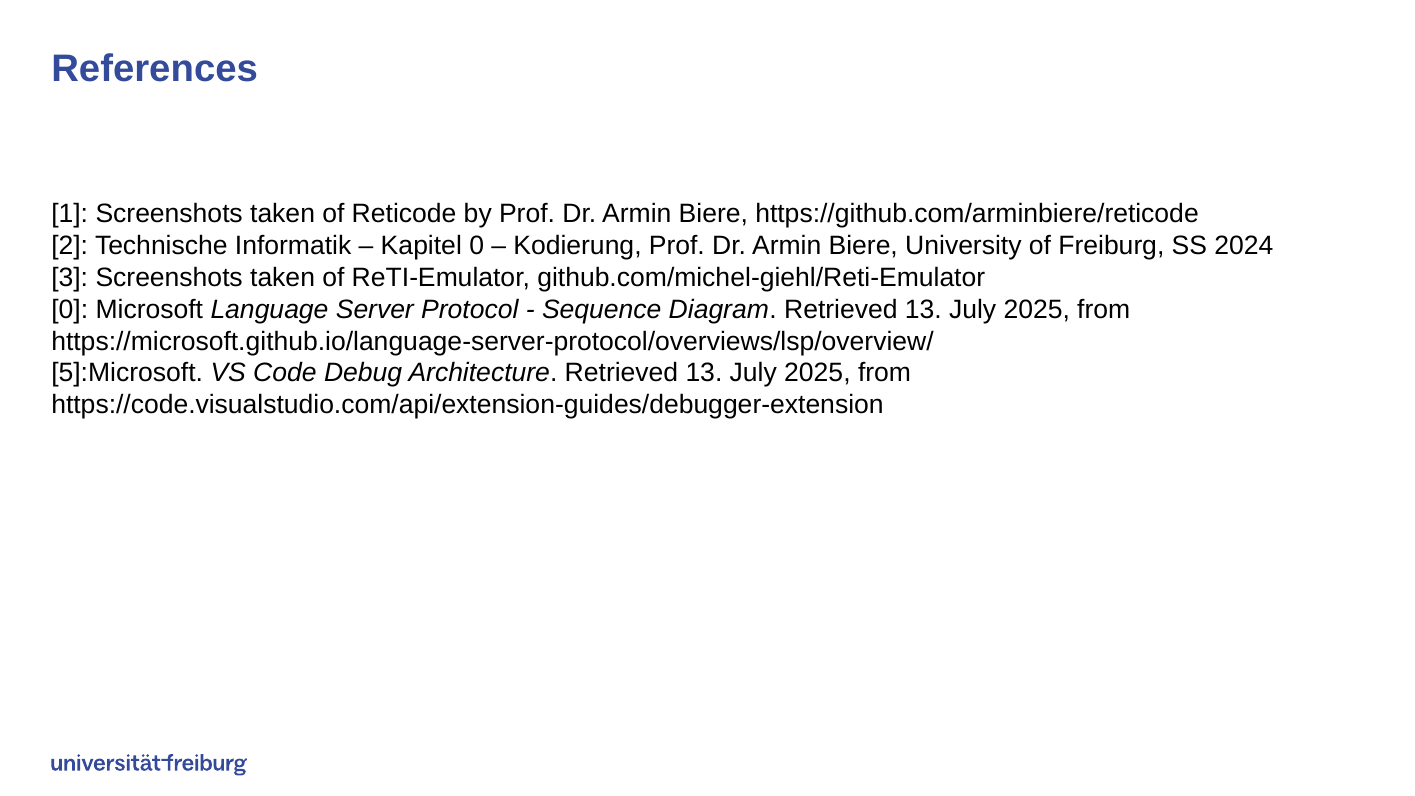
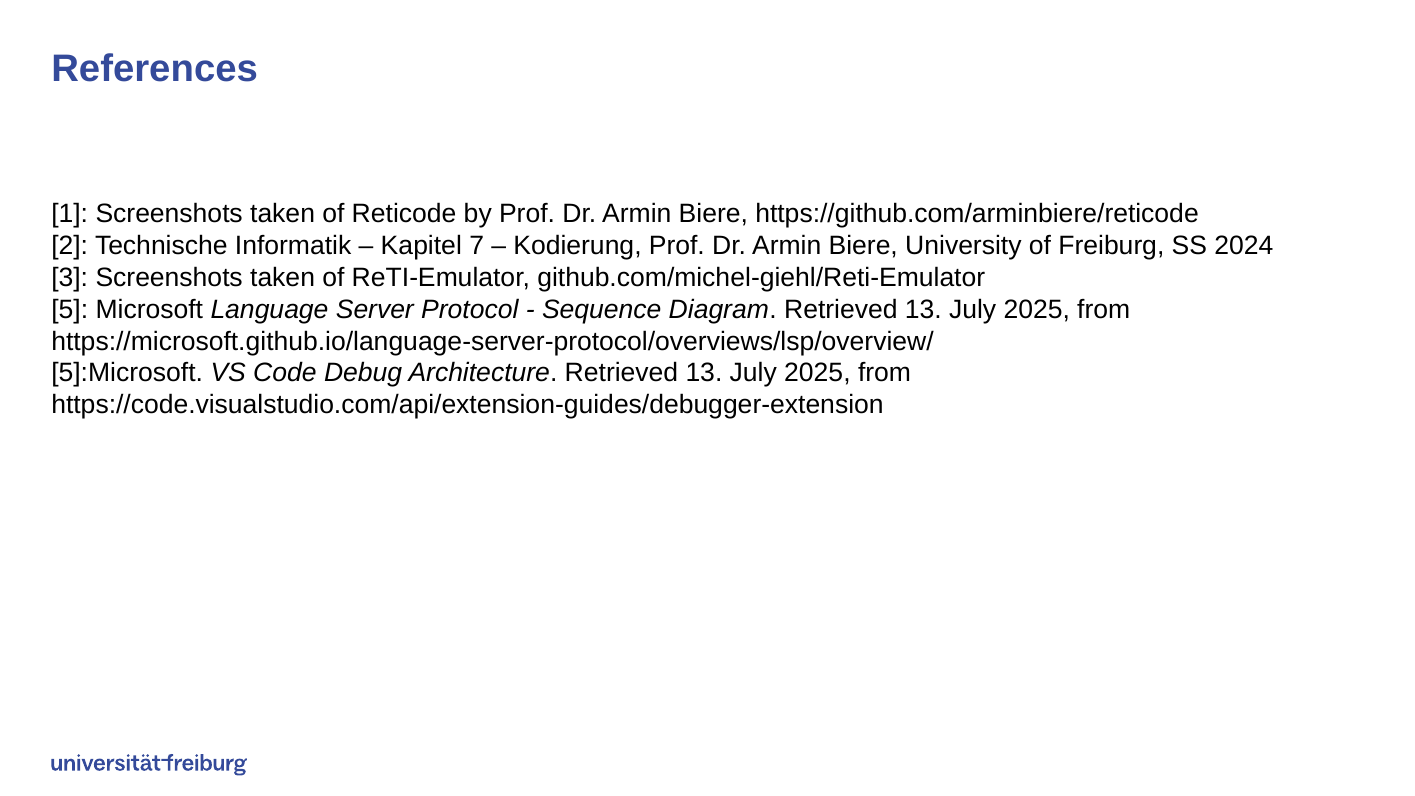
Kapitel 0: 0 -> 7
0 at (70, 309): 0 -> 5
